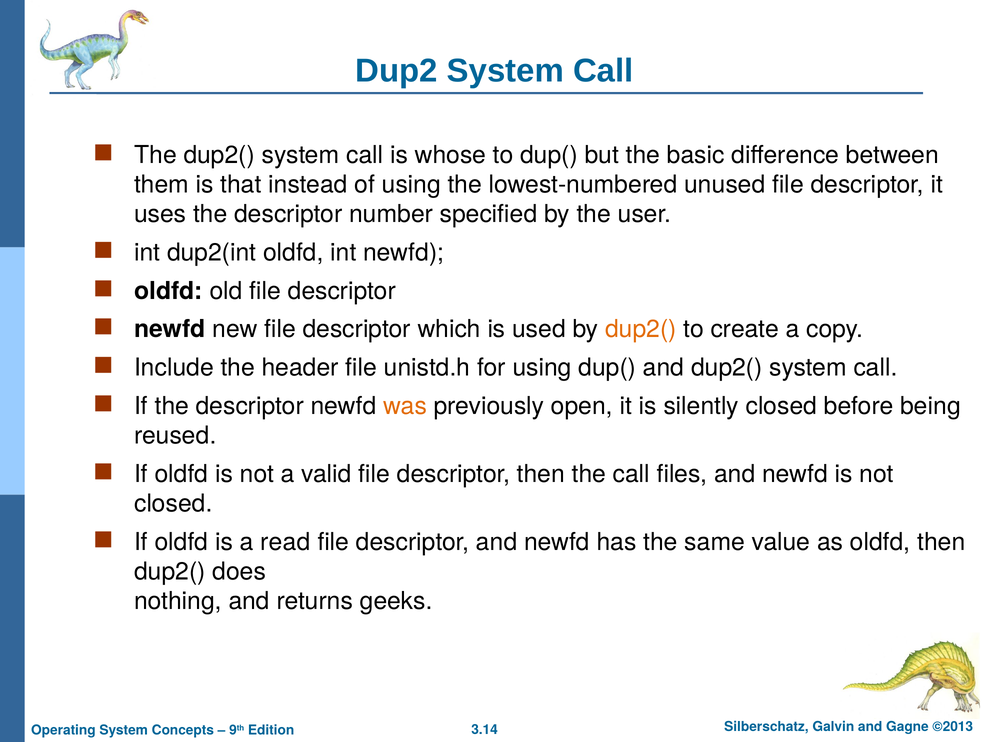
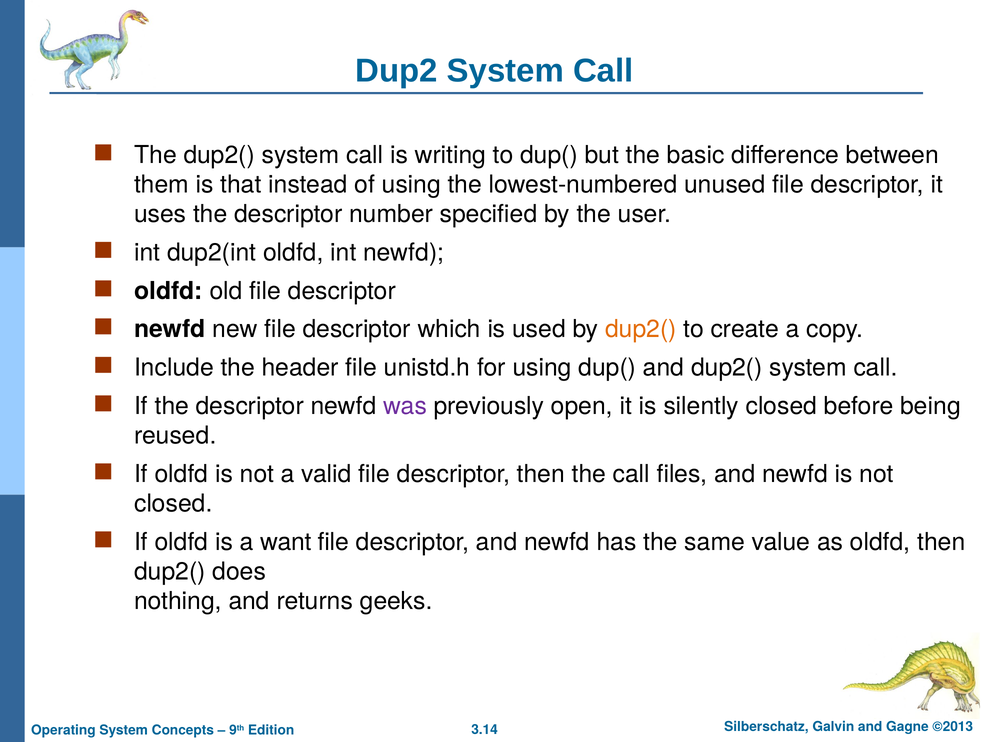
whose: whose -> writing
was colour: orange -> purple
read: read -> want
